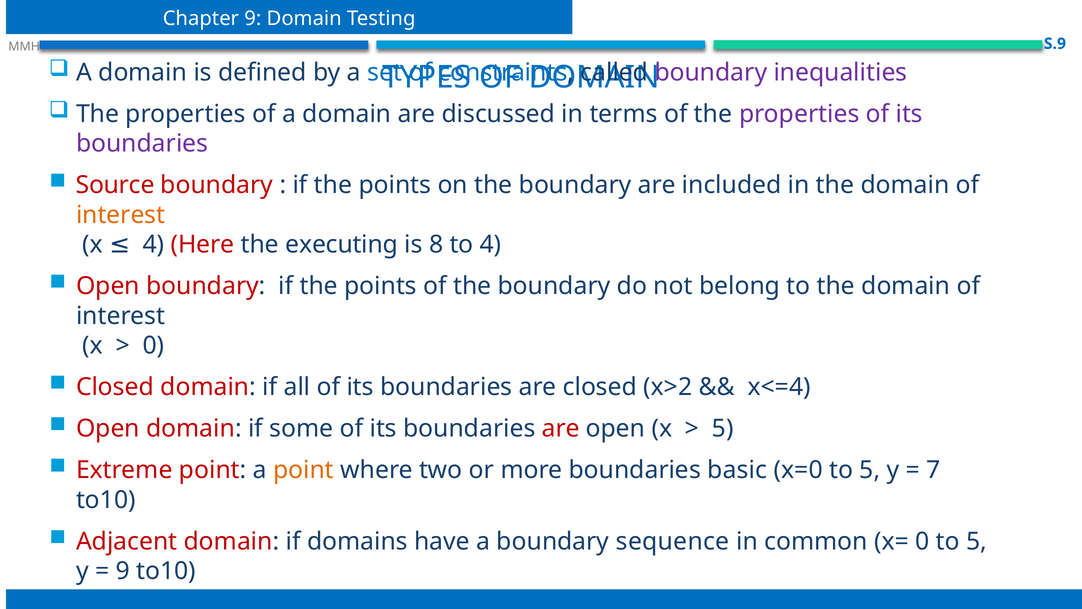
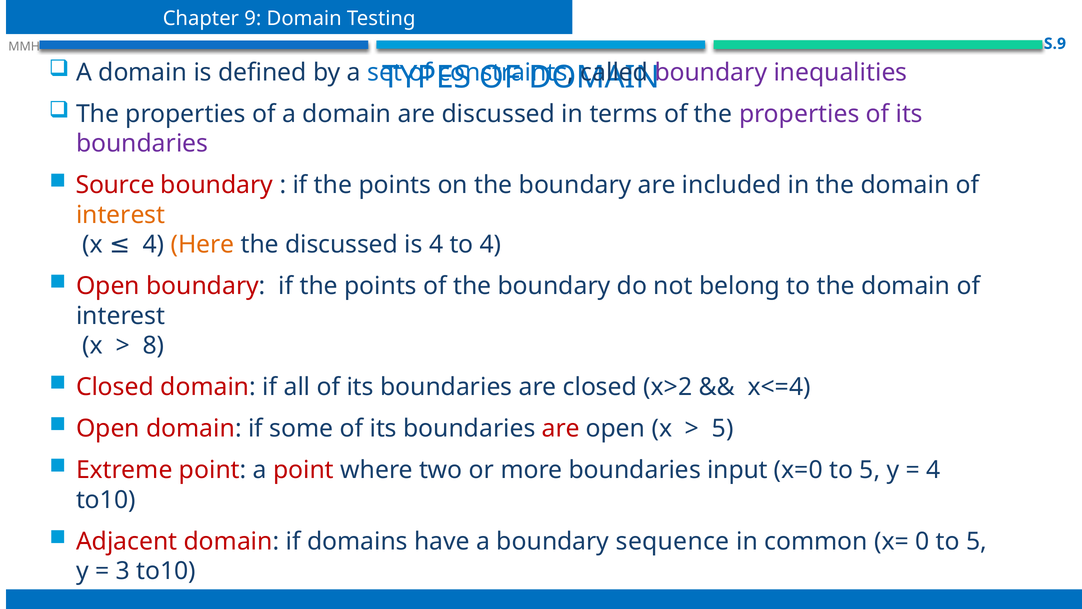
Here colour: red -> orange
the executing: executing -> discussed
is 8: 8 -> 4
0 at (154, 345): 0 -> 8
point at (304, 470) colour: orange -> red
basic: basic -> input
7 at (933, 470): 7 -> 4
9 at (123, 571): 9 -> 3
